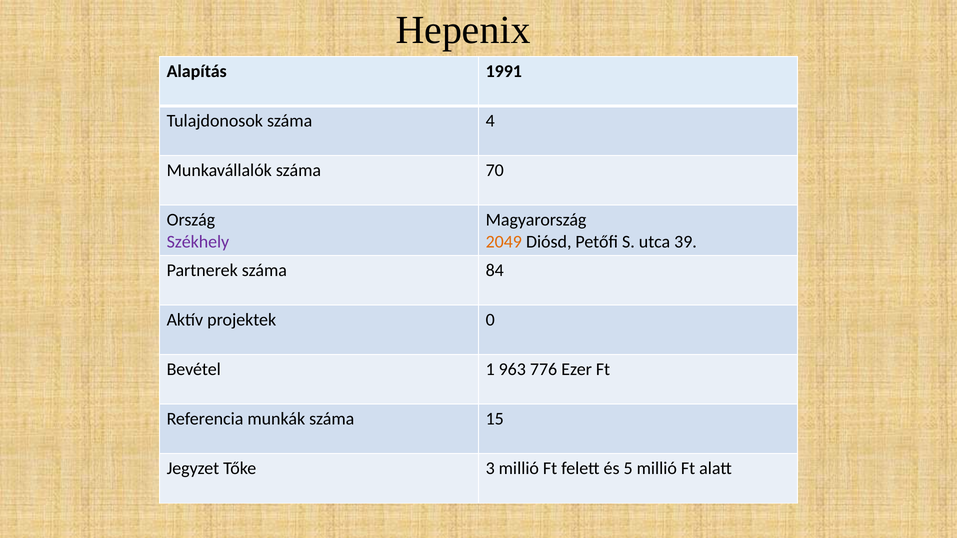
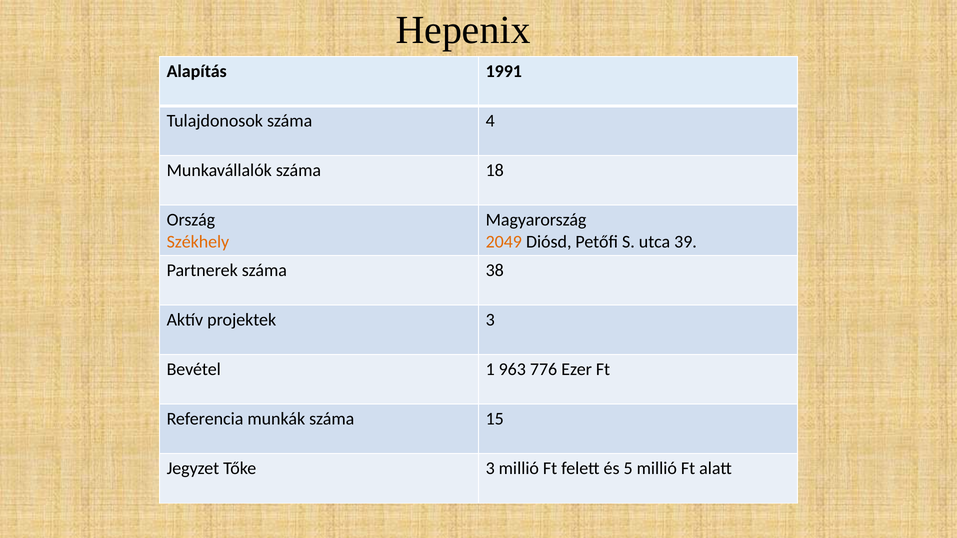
70: 70 -> 18
Székhely colour: purple -> orange
84: 84 -> 38
projektek 0: 0 -> 3
